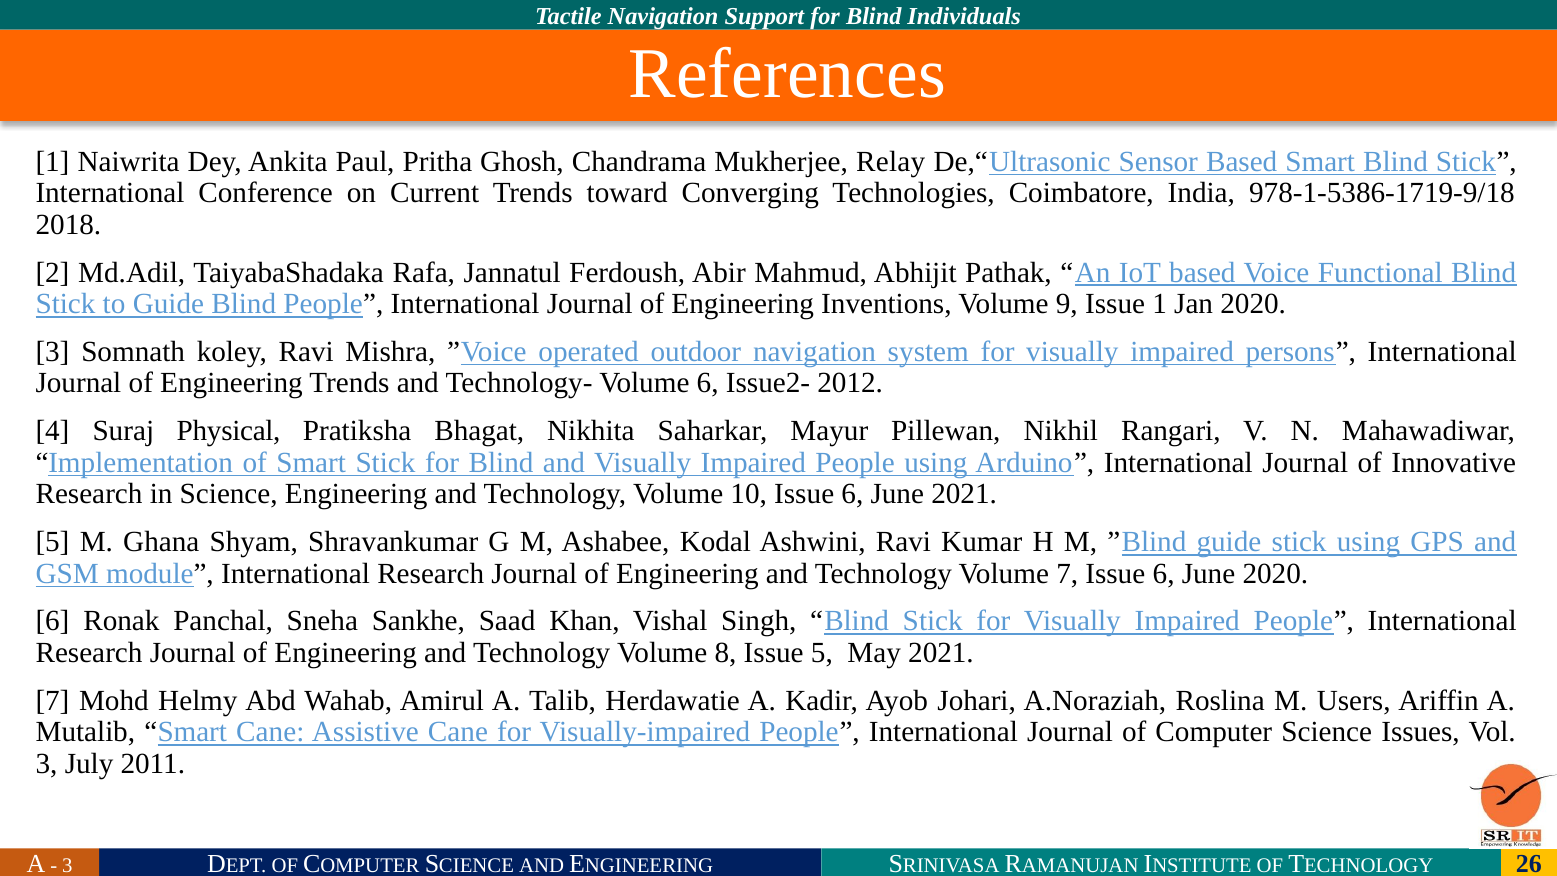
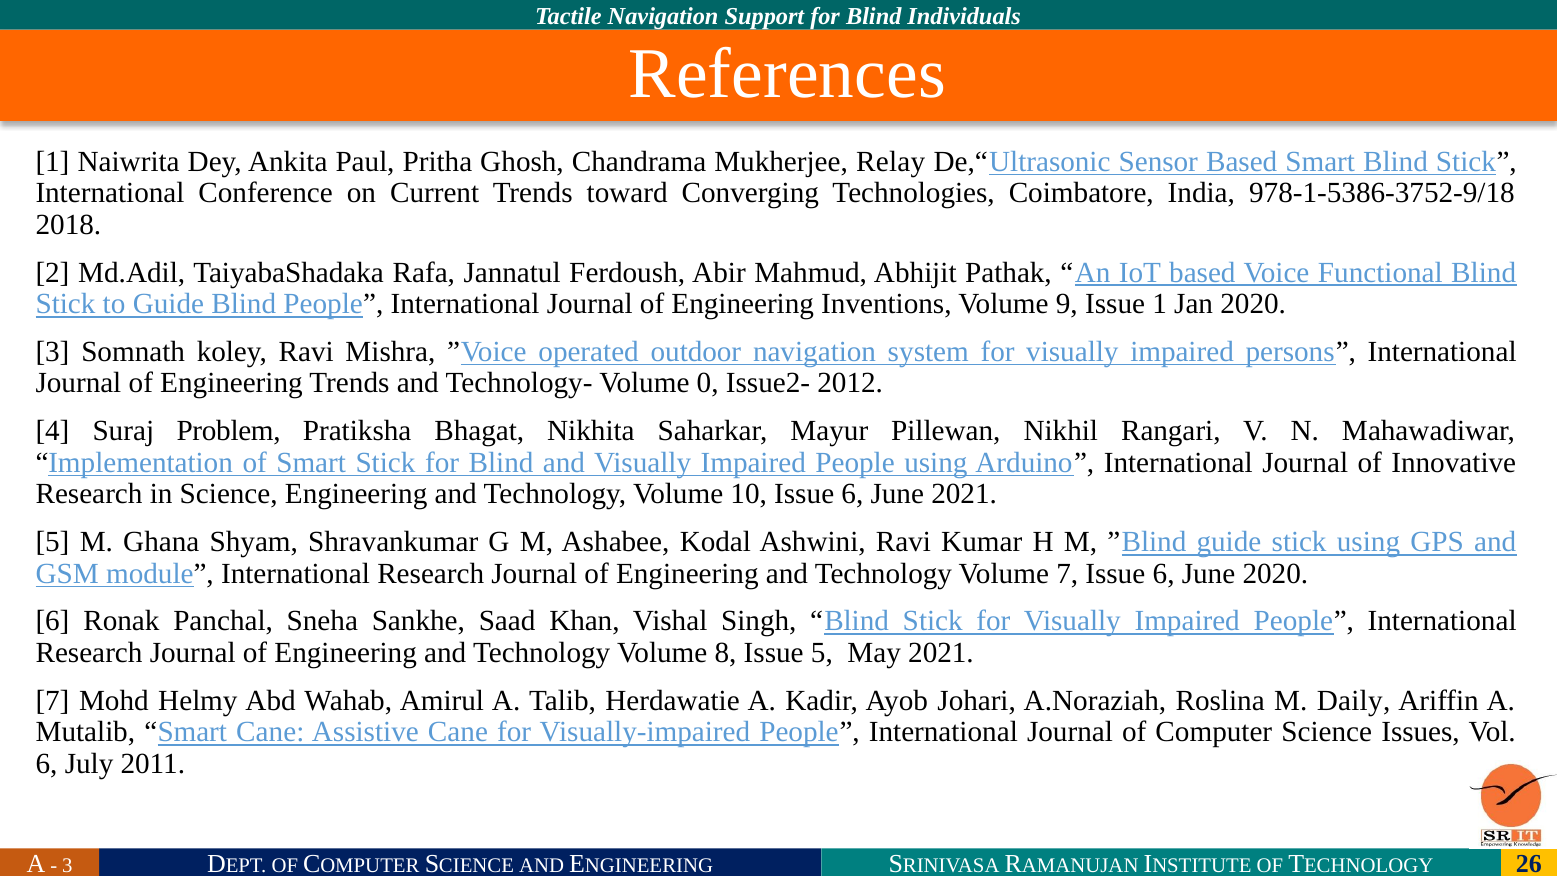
978-1-5386-1719-9/18: 978-1-5386-1719-9/18 -> 978-1-5386-3752-9/18
Volume 6: 6 -> 0
Physical: Physical -> Problem
Users: Users -> Daily
3 at (47, 763): 3 -> 6
